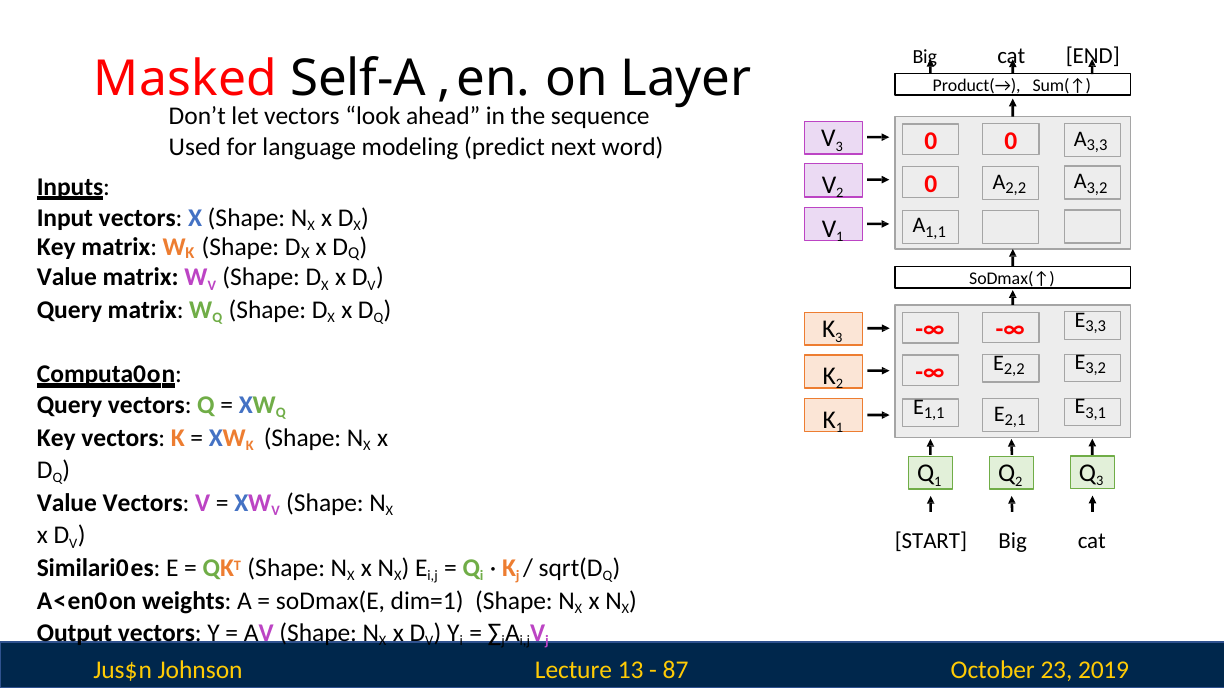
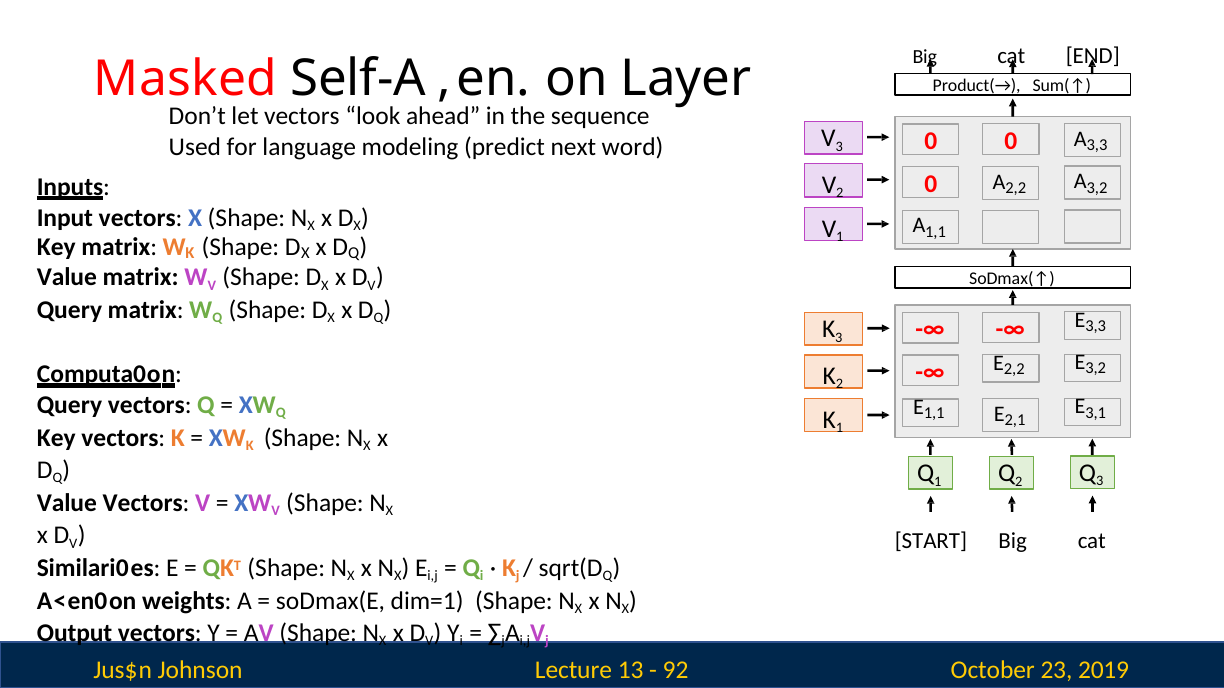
87: 87 -> 92
